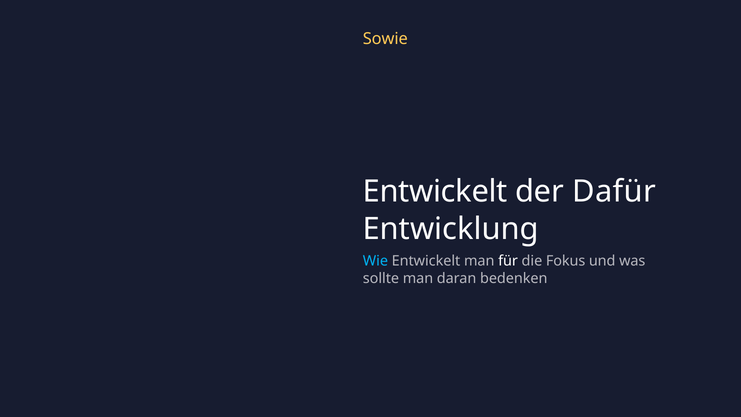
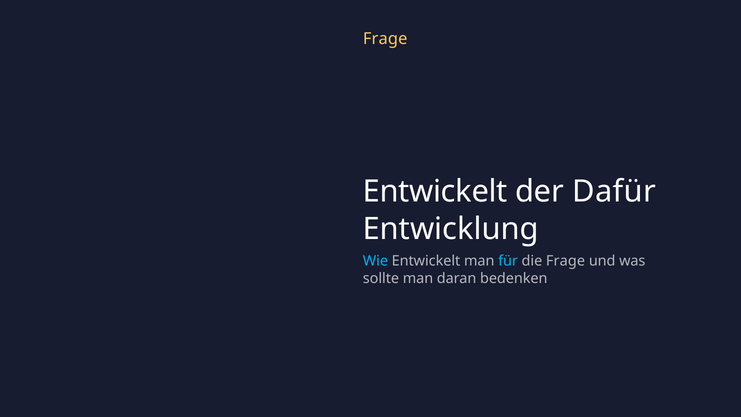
Sowie at (385, 39): Sowie -> Frage
für colour: white -> light blue
die Fokus: Fokus -> Frage
